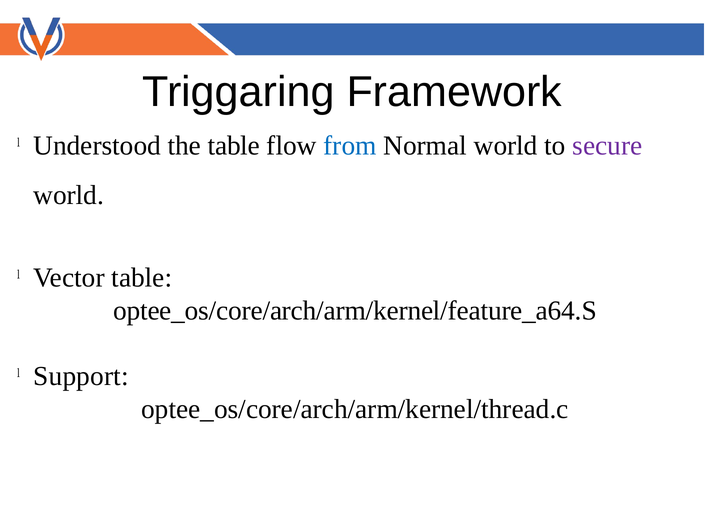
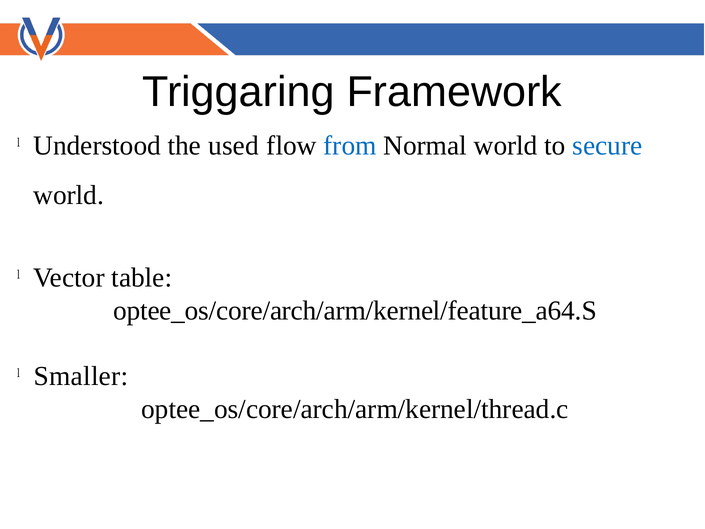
the table: table -> used
secure colour: purple -> blue
Support: Support -> Smaller
